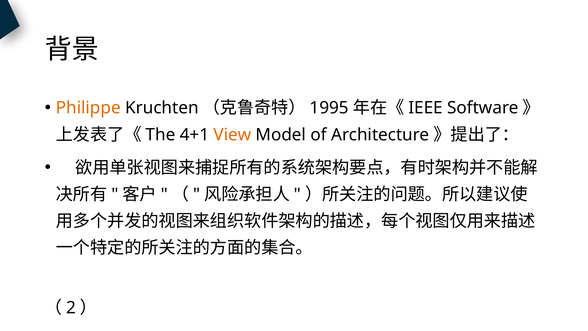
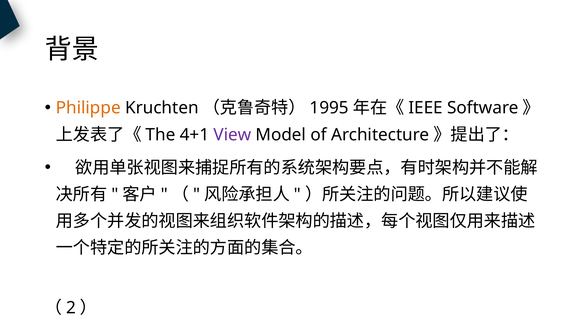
View colour: orange -> purple
